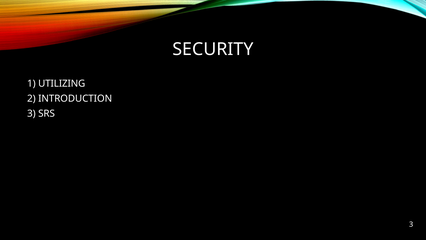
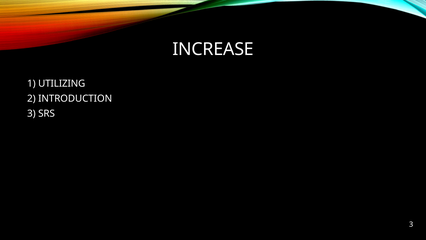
SECURITY: SECURITY -> INCREASE
